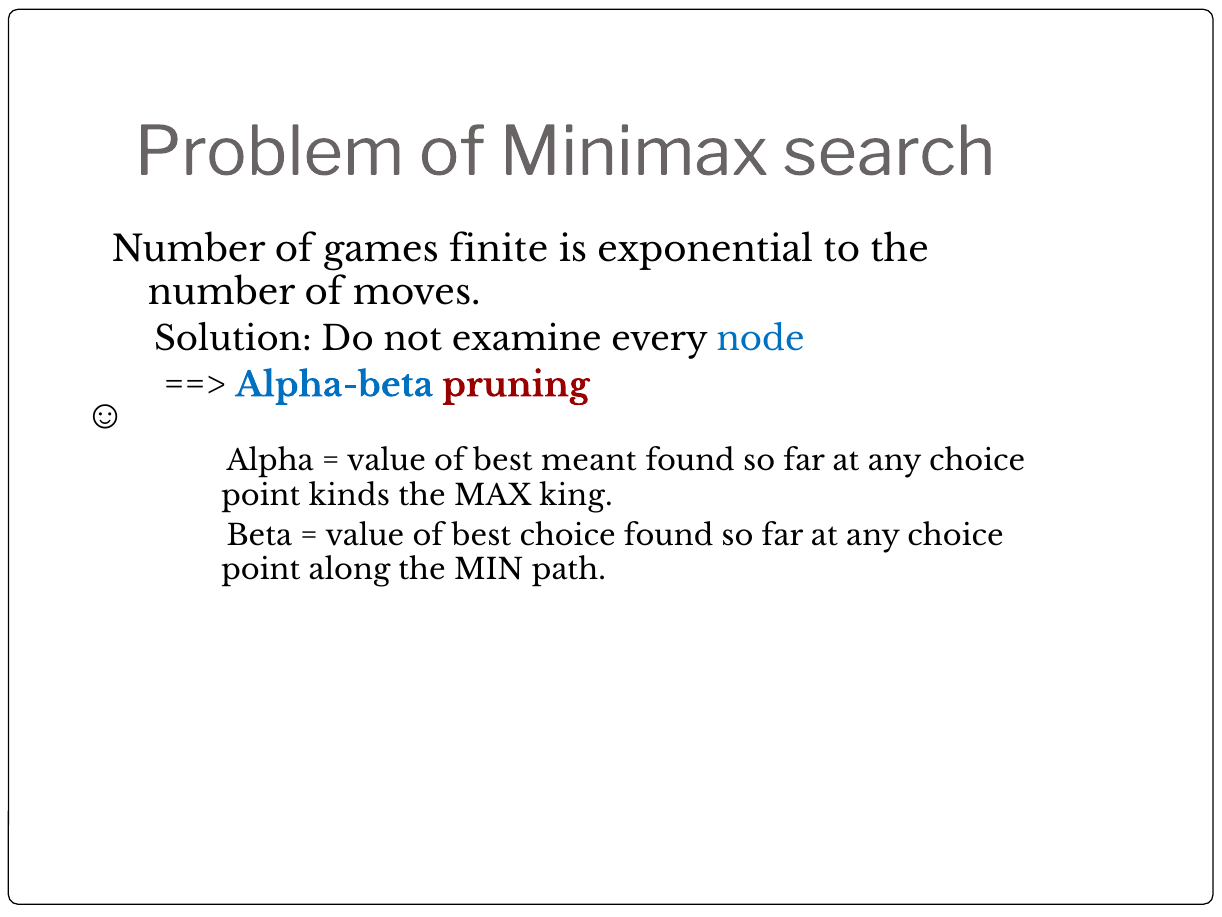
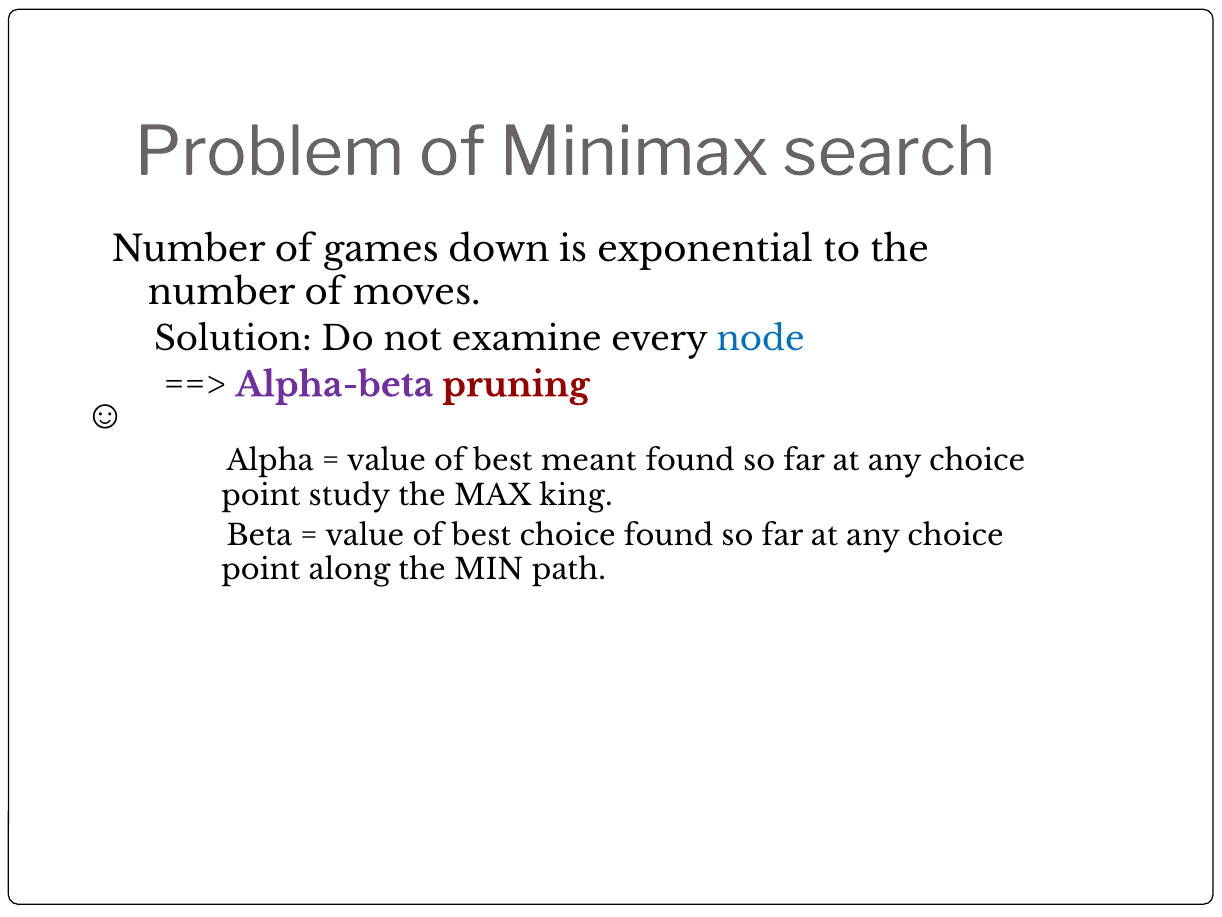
finite: finite -> down
Alpha-beta colour: blue -> purple
kinds: kinds -> study
